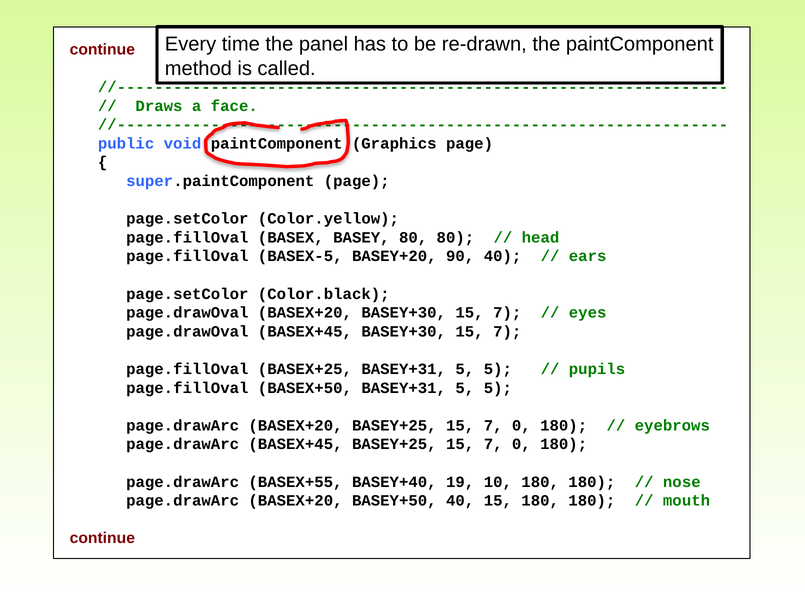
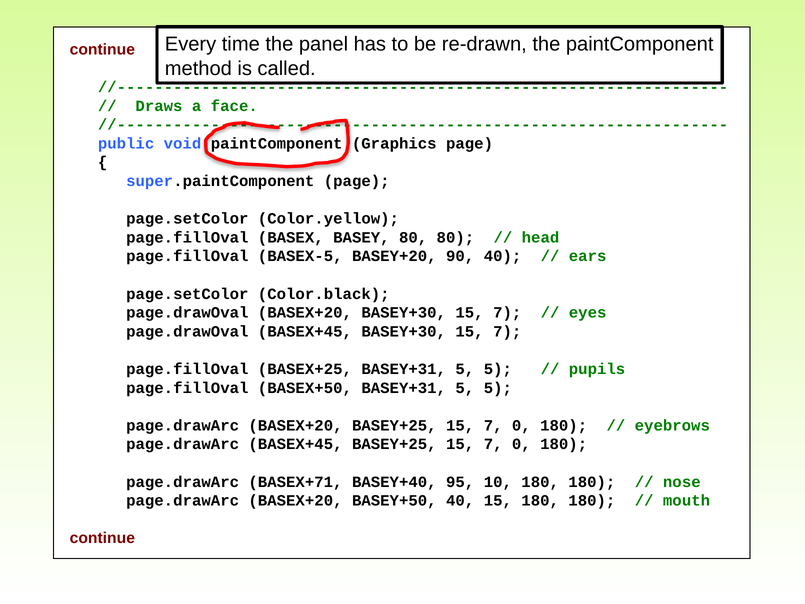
BASEX+55: BASEX+55 -> BASEX+71
19: 19 -> 95
